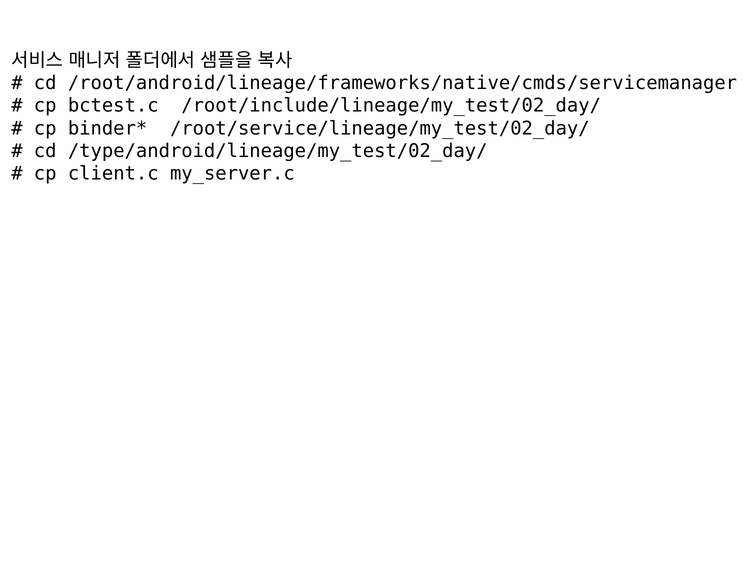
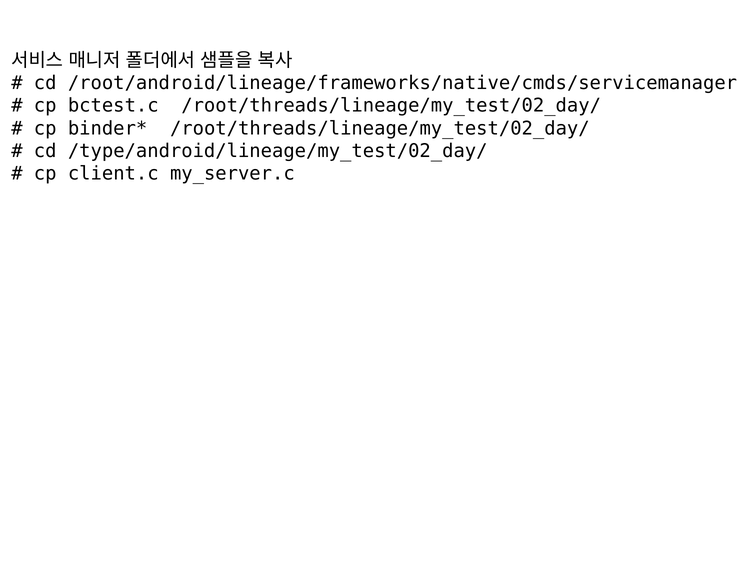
bctest.c /root/include/lineage/my_test/02_day/: /root/include/lineage/my_test/02_day/ -> /root/threads/lineage/my_test/02_day/
/root/service/lineage/my_test/02_day/ at (380, 128): /root/service/lineage/my_test/02_day/ -> /root/threads/lineage/my_test/02_day/
